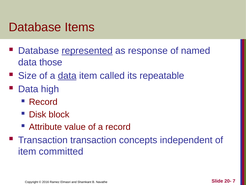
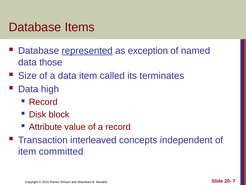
response: response -> exception
data at (67, 76) underline: present -> none
repeatable: repeatable -> terminates
Transaction transaction: transaction -> interleaved
